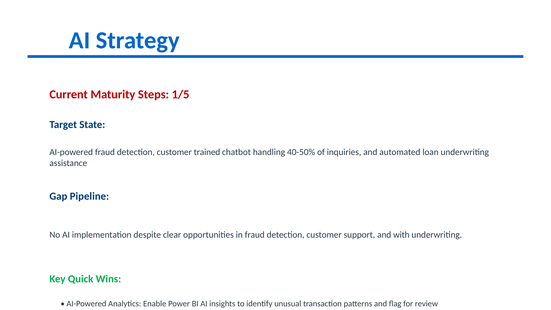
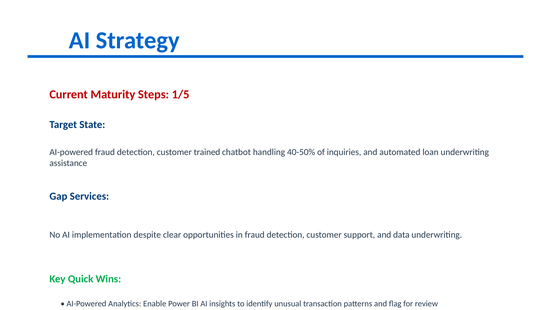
Pipeline: Pipeline -> Services
with: with -> data
